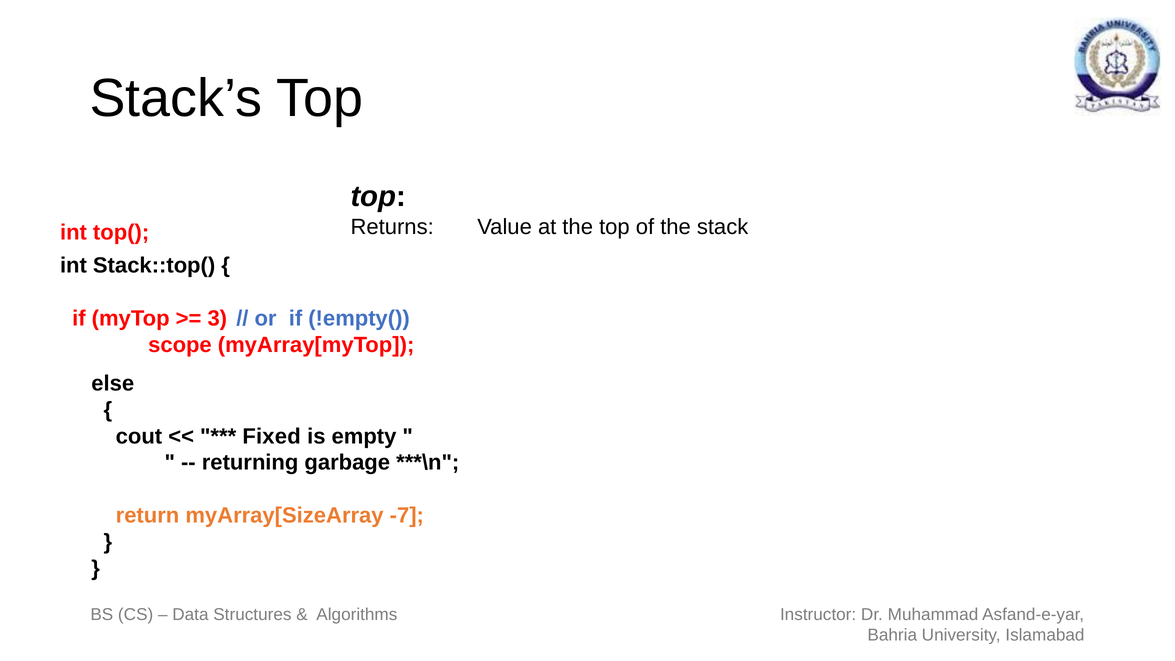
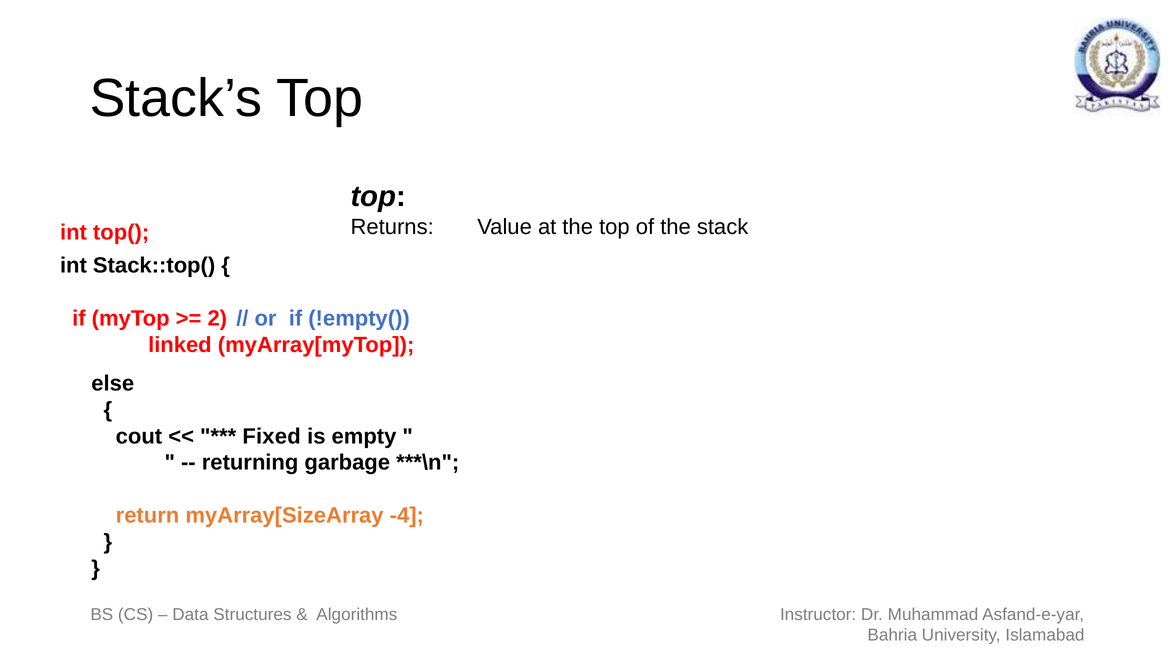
3: 3 -> 2
scope: scope -> linked
-7: -7 -> -4
